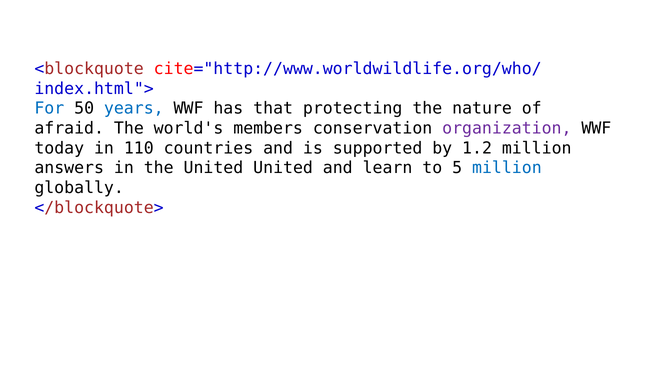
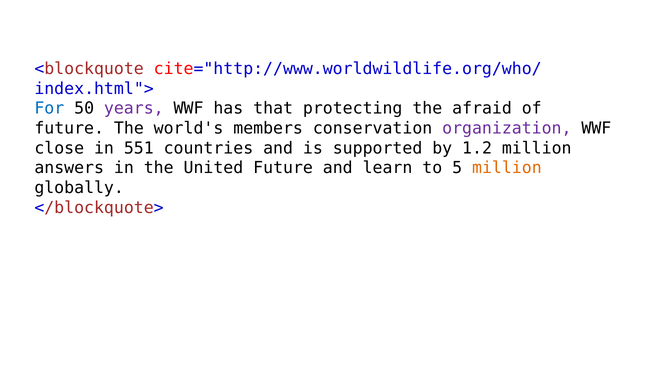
years colour: blue -> purple
nature: nature -> afraid
afraid at (69, 128): afraid -> future
today: today -> close
110: 110 -> 551
United United: United -> Future
million at (507, 168) colour: blue -> orange
